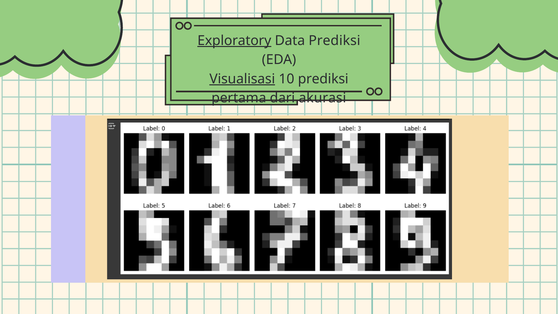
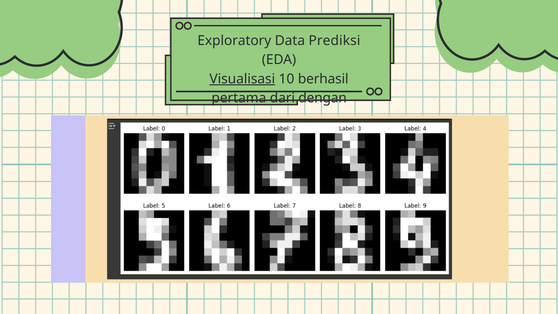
Exploratory underline: present -> none
10 prediksi: prediksi -> berhasil
akurasi: akurasi -> dengan
